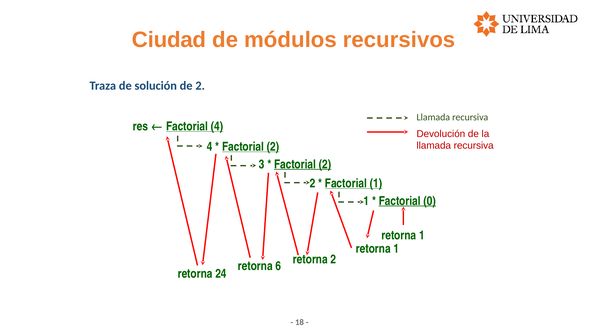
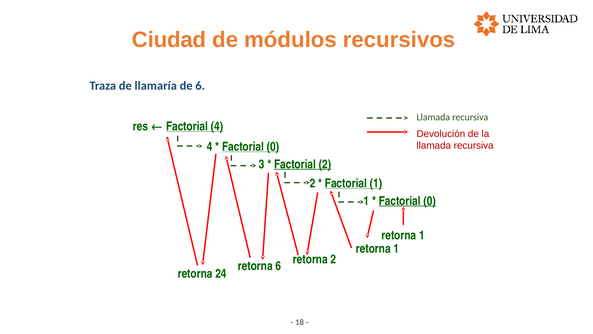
solución: solución -> llamaría
de 2: 2 -> 6
2 at (273, 147): 2 -> 0
